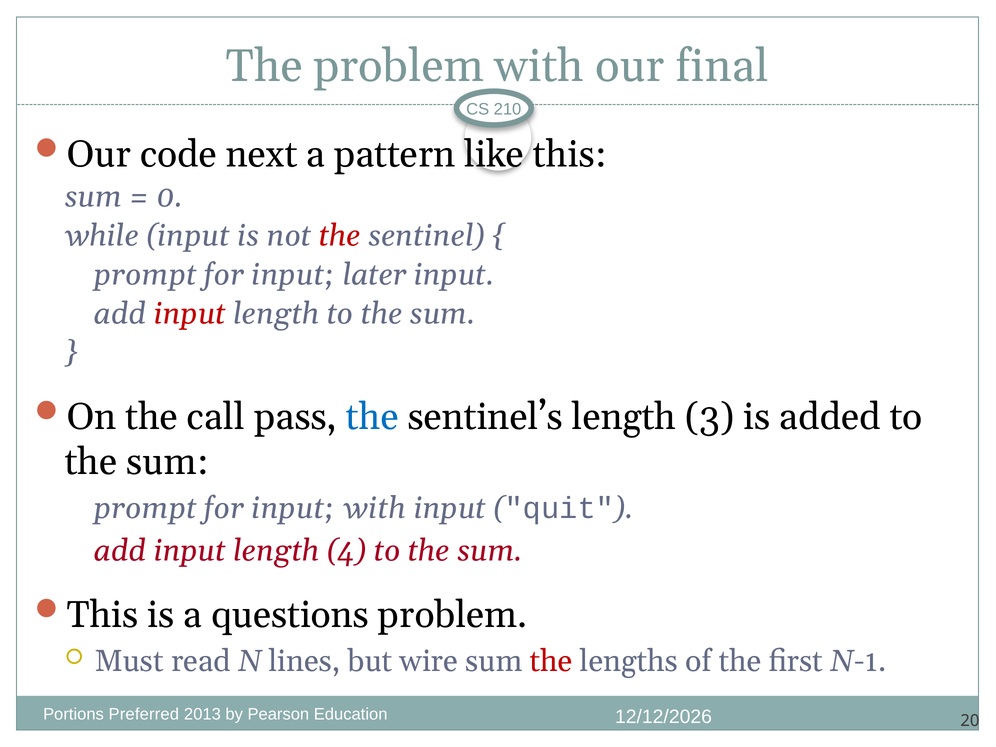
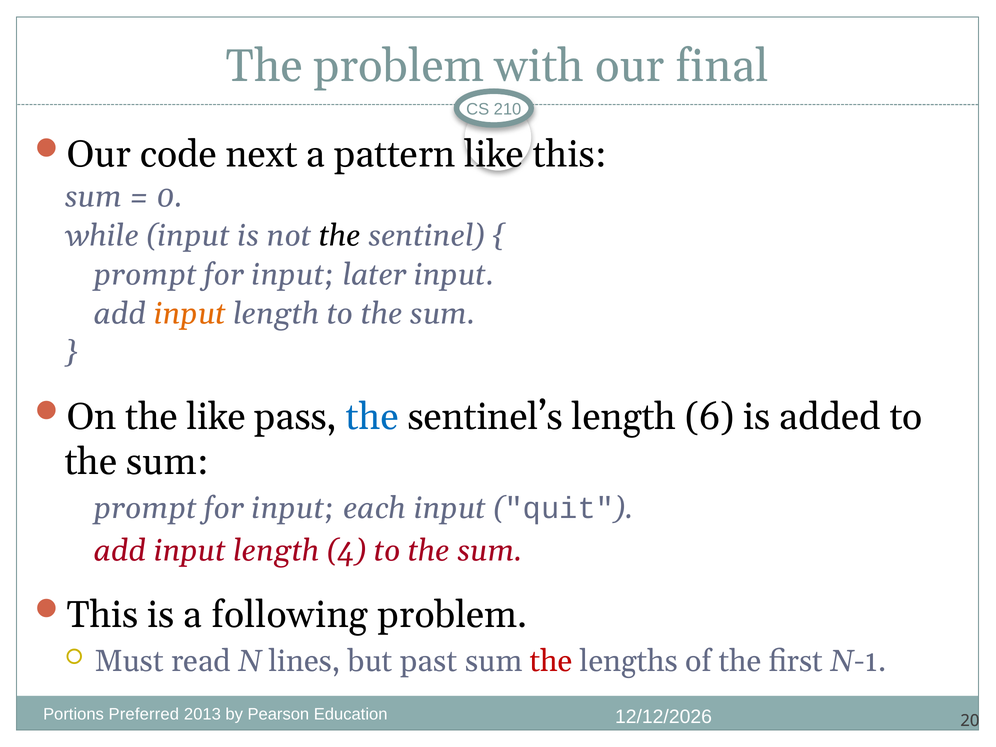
the at (340, 236) colour: red -> black
input at (190, 313) colour: red -> orange
the call: call -> like
3: 3 -> 6
input with: with -> each
questions: questions -> following
wire: wire -> past
